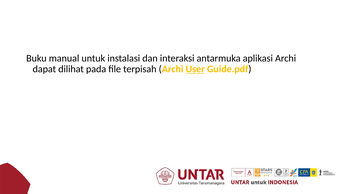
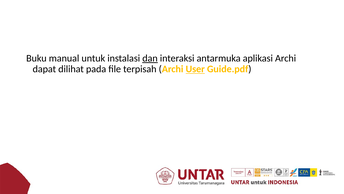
dan underline: none -> present
